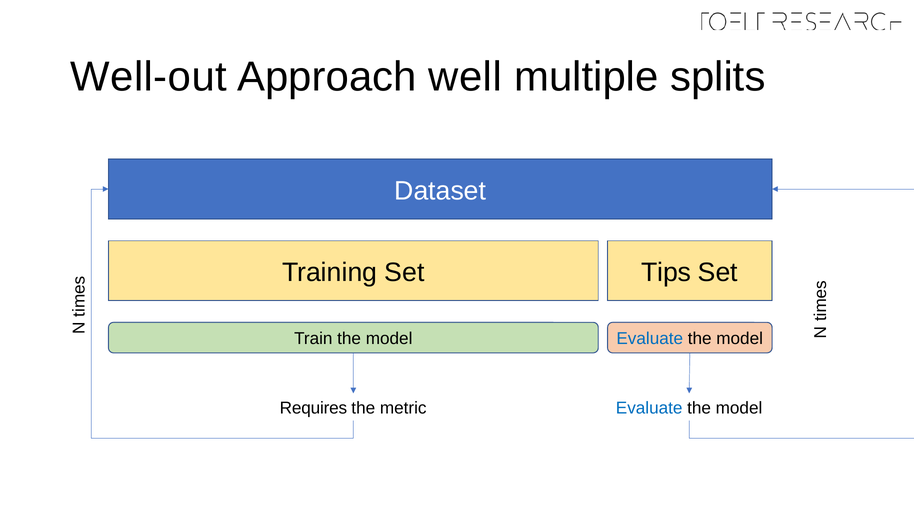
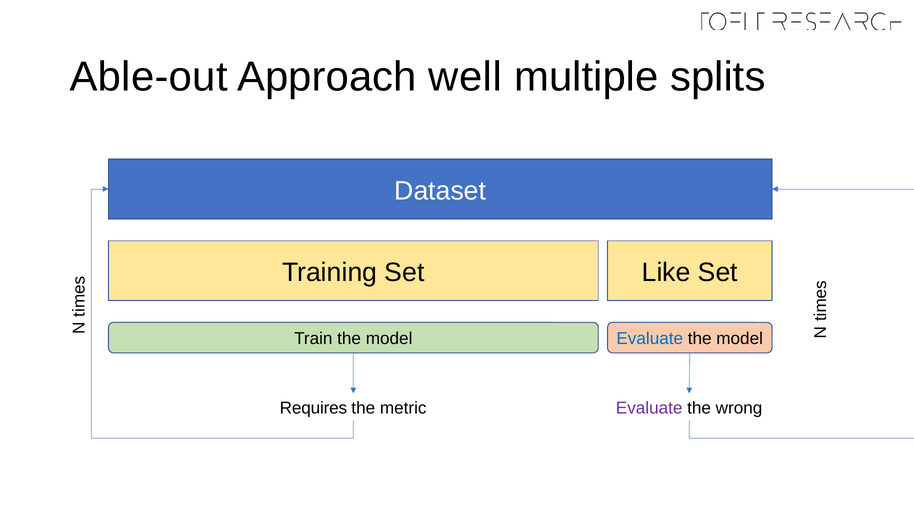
Well-out: Well-out -> Able-out
Tips: Tips -> Like
Evaluate at (649, 408) colour: blue -> purple
model at (739, 408): model -> wrong
